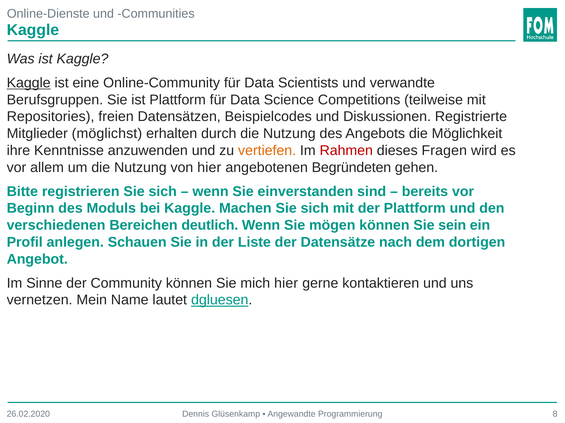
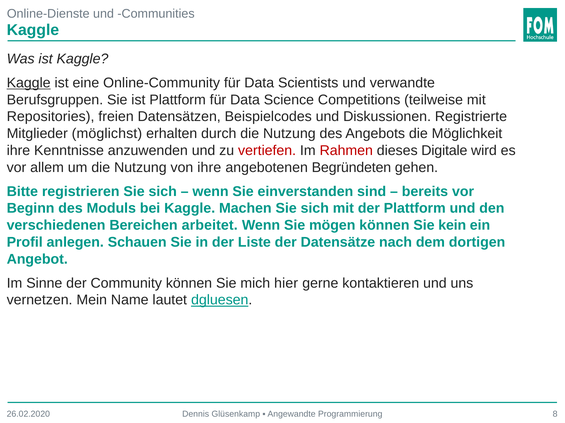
vertiefen colour: orange -> red
Fragen: Fragen -> Digitale
von hier: hier -> ihre
deutlich: deutlich -> arbeitet
sein: sein -> kein
